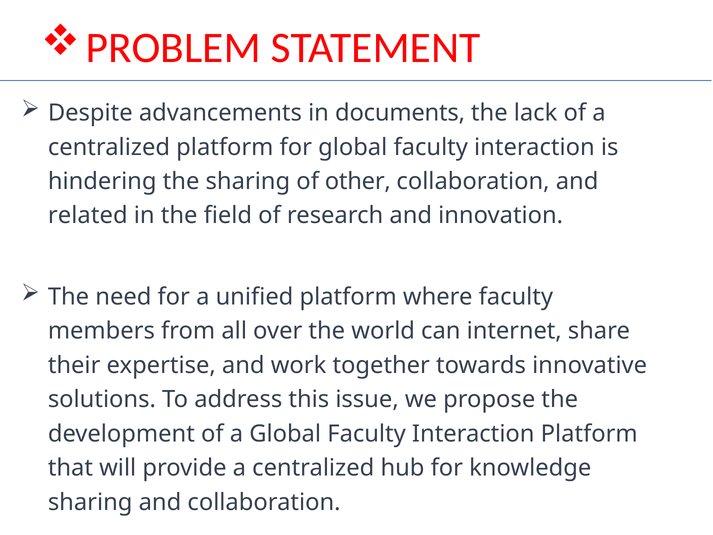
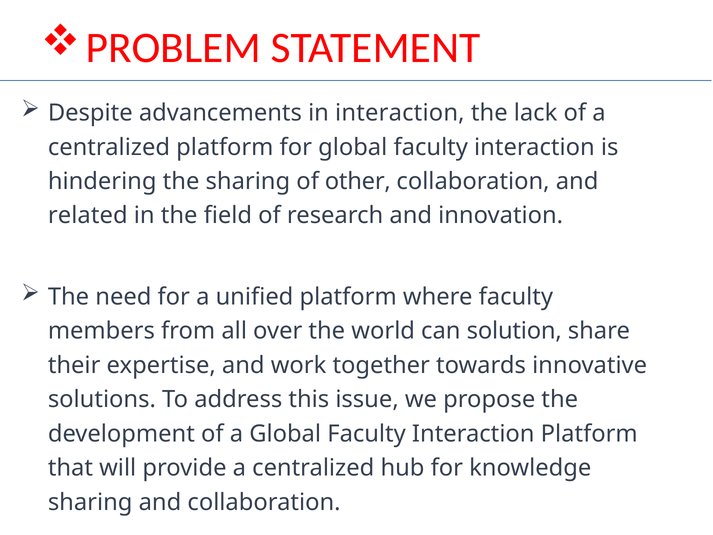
in documents: documents -> interaction
internet: internet -> solution
